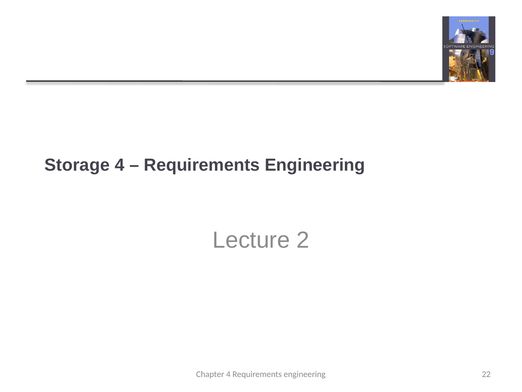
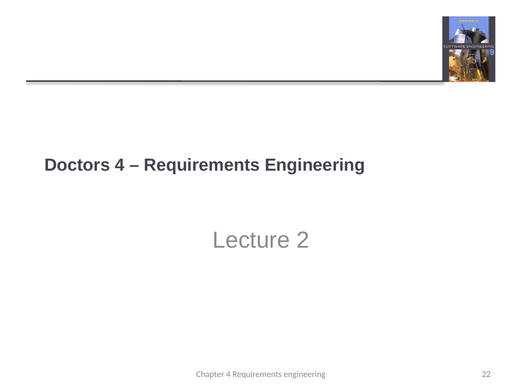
Storage: Storage -> Doctors
